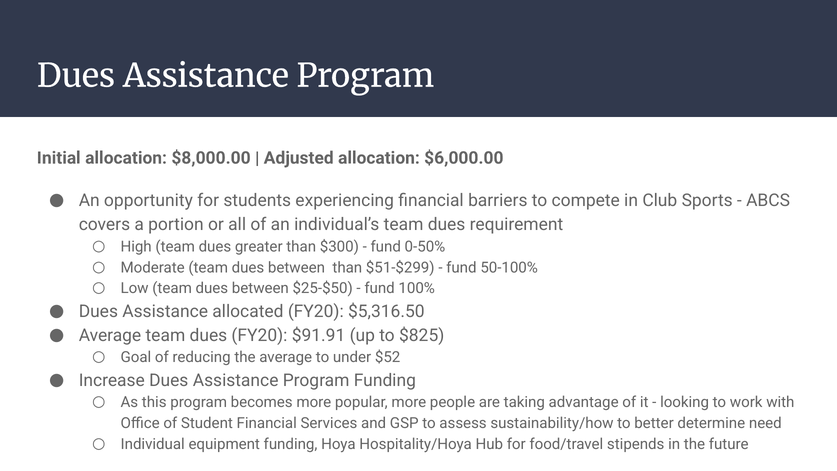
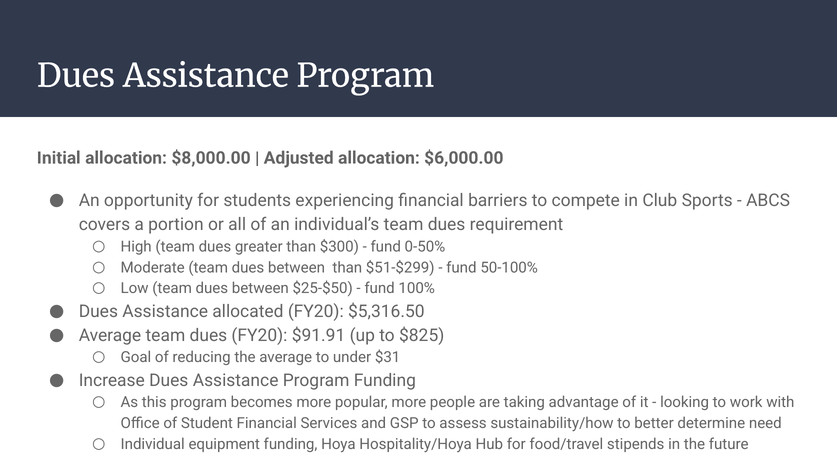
$52: $52 -> $31
